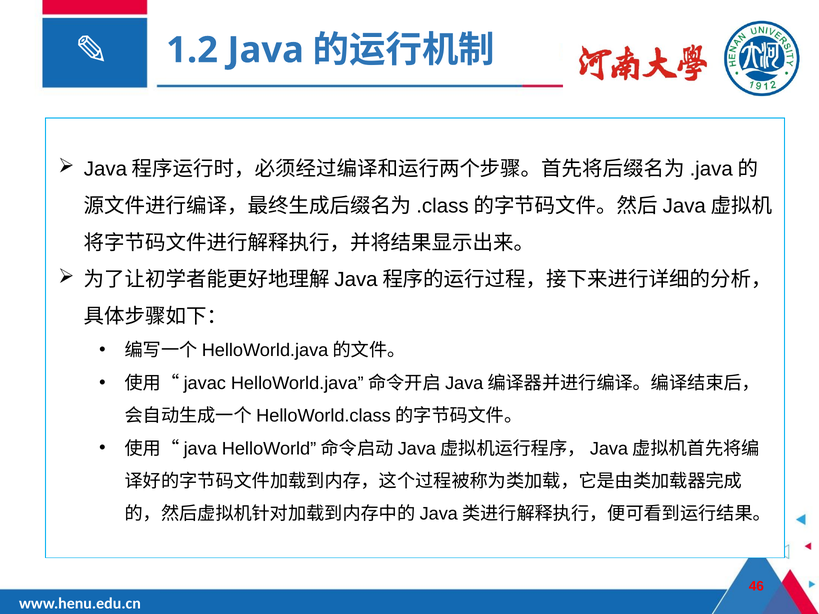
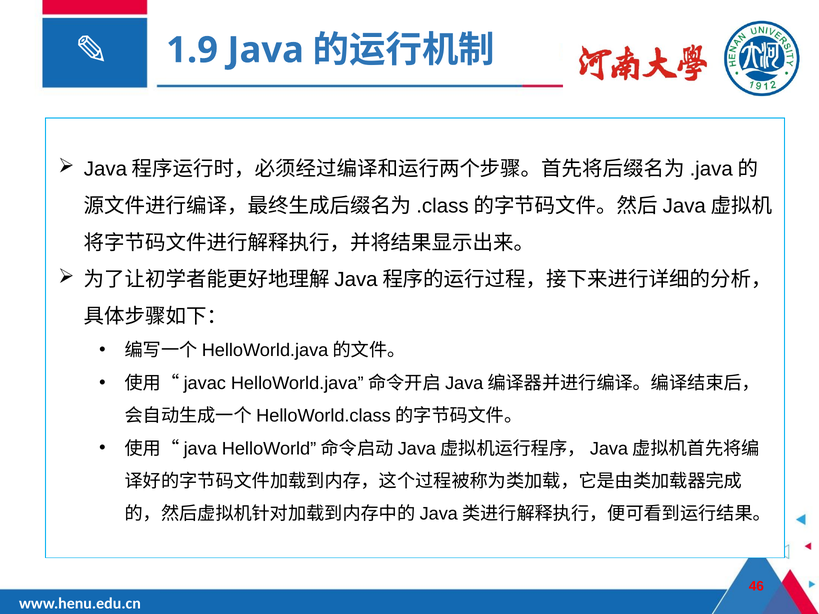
1.2: 1.2 -> 1.9
